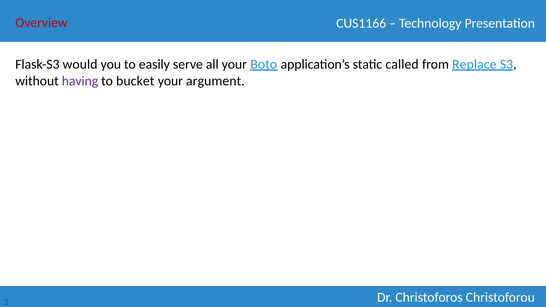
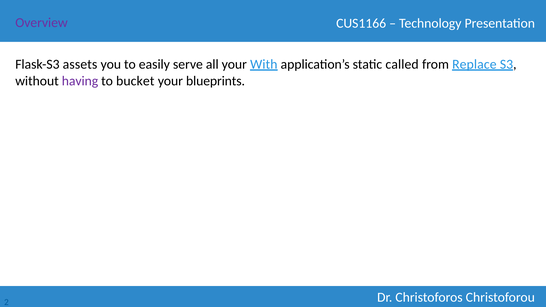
Overview colour: red -> purple
would: would -> assets
Boto: Boto -> With
argument: argument -> blueprints
